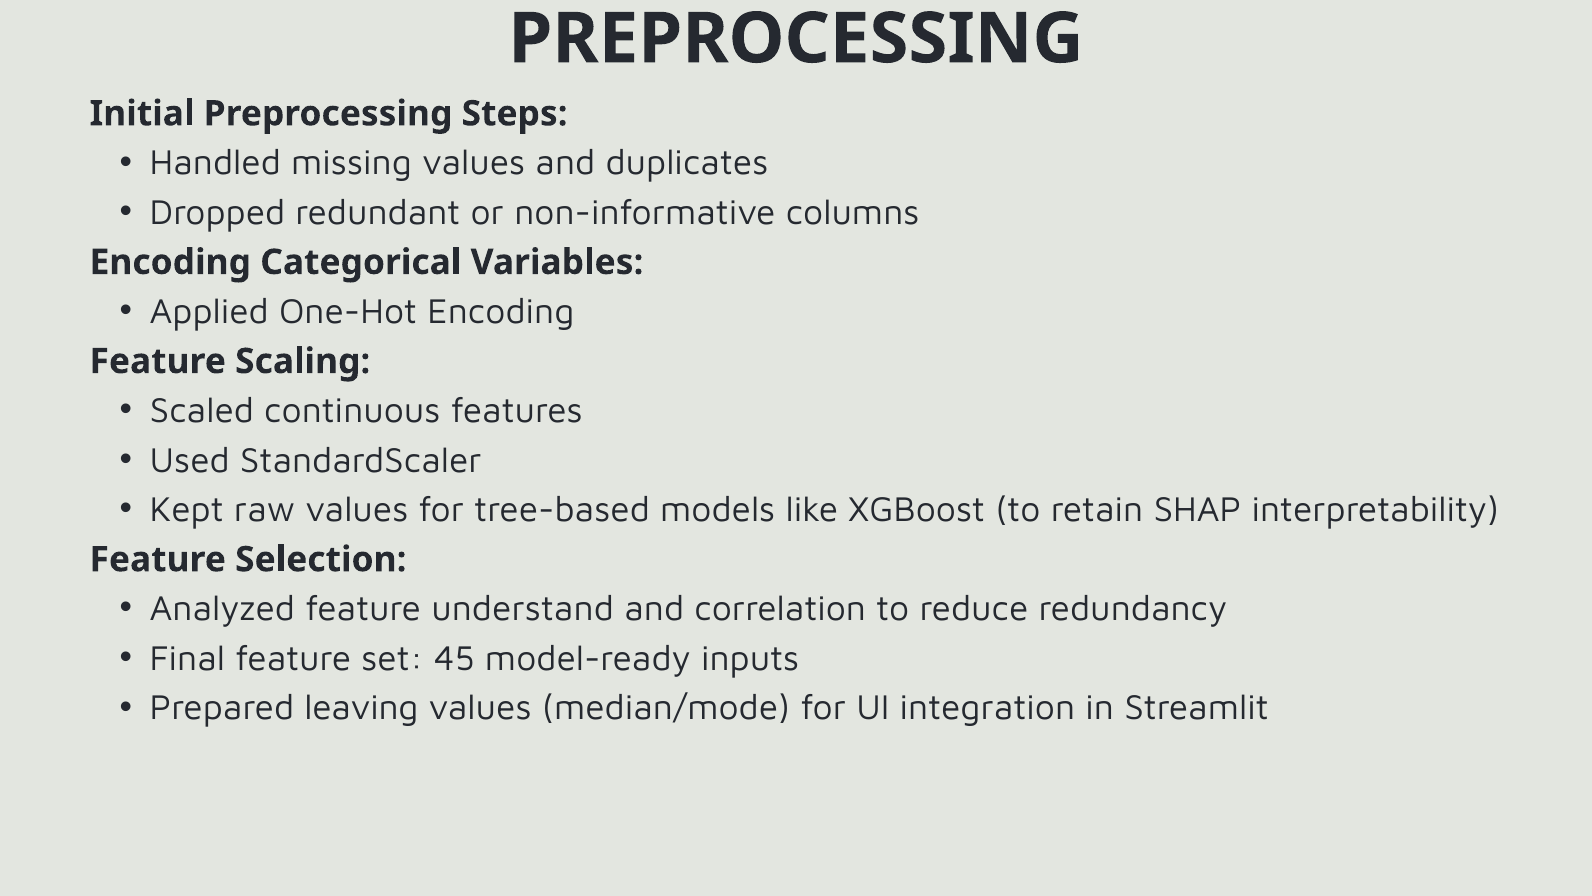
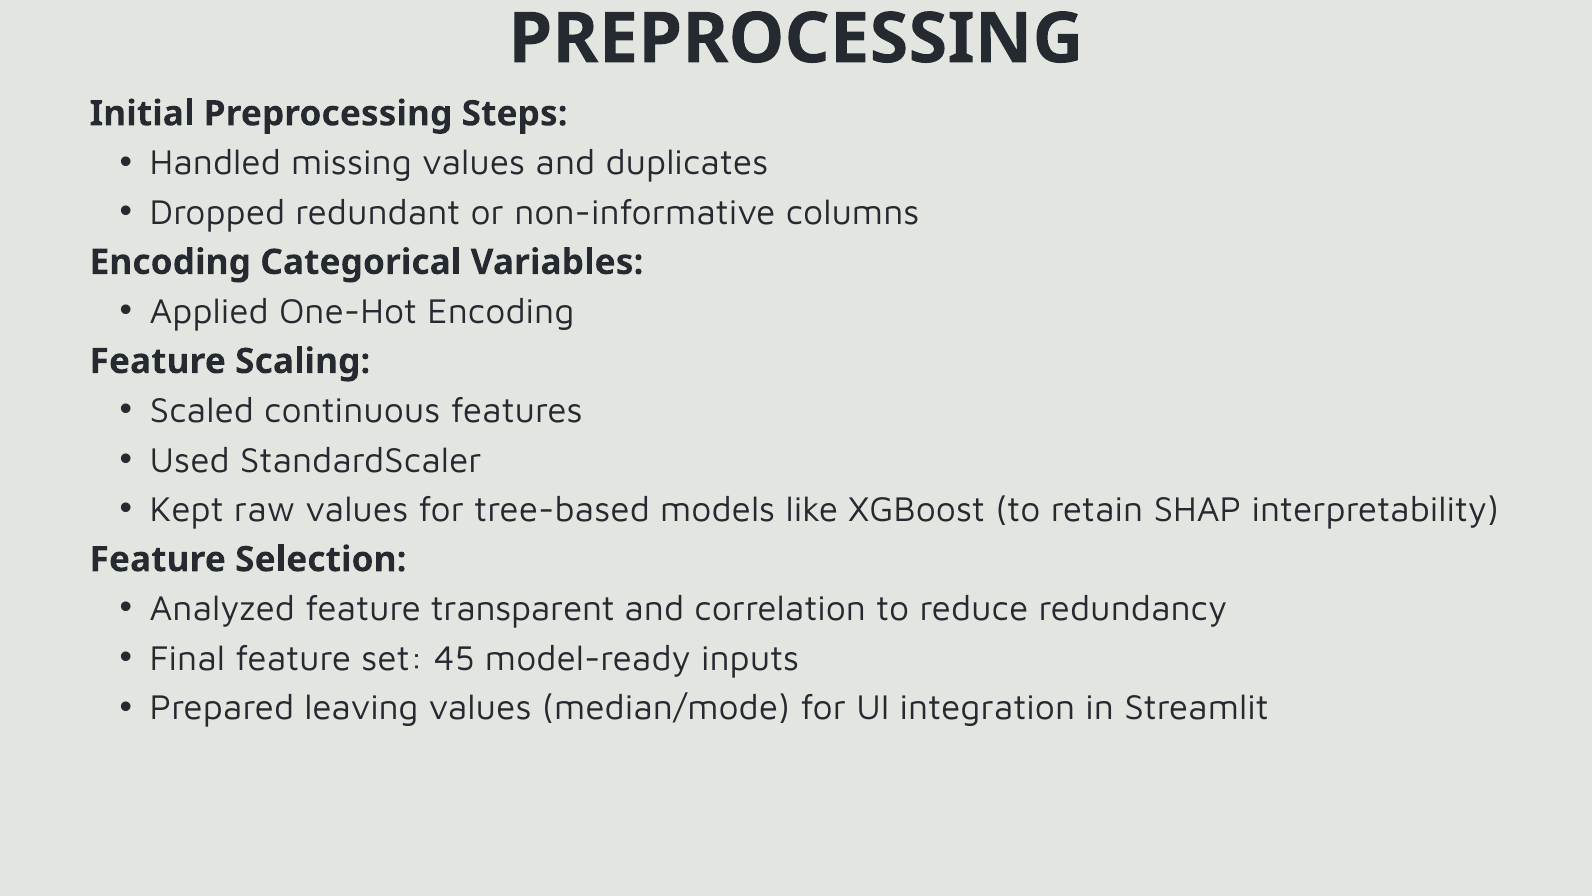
understand: understand -> transparent
